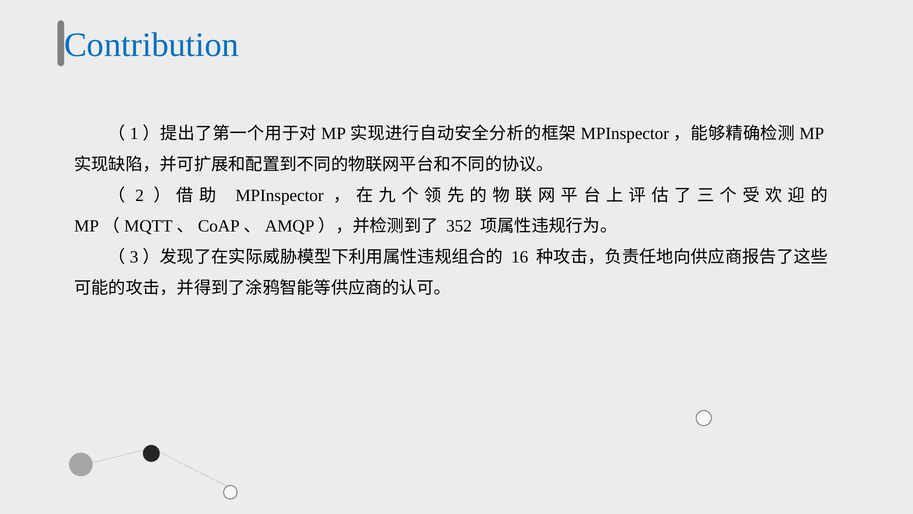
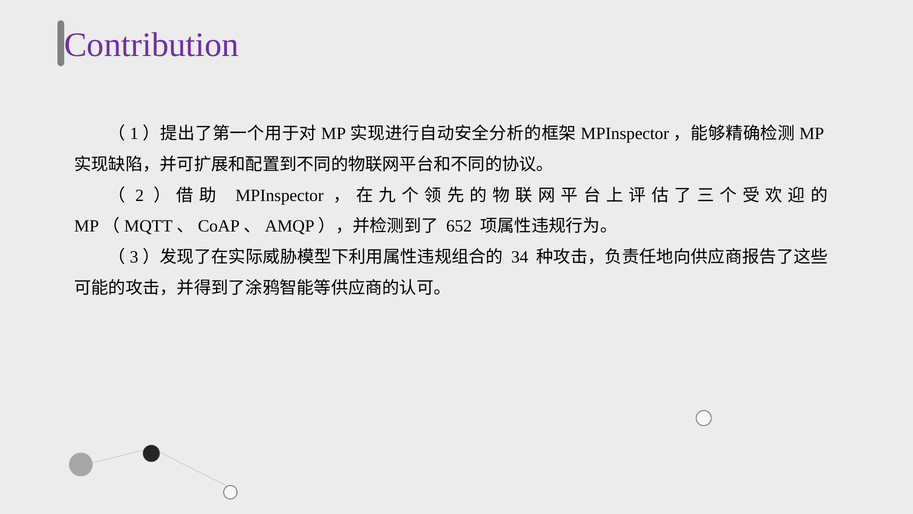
Contribution colour: blue -> purple
352: 352 -> 652
16: 16 -> 34
